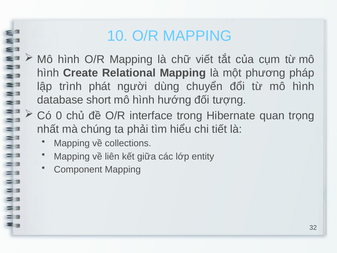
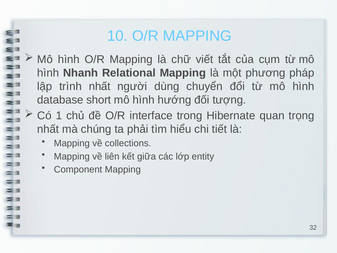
Create: Create -> Nhanh
trình phát: phát -> nhất
0: 0 -> 1
